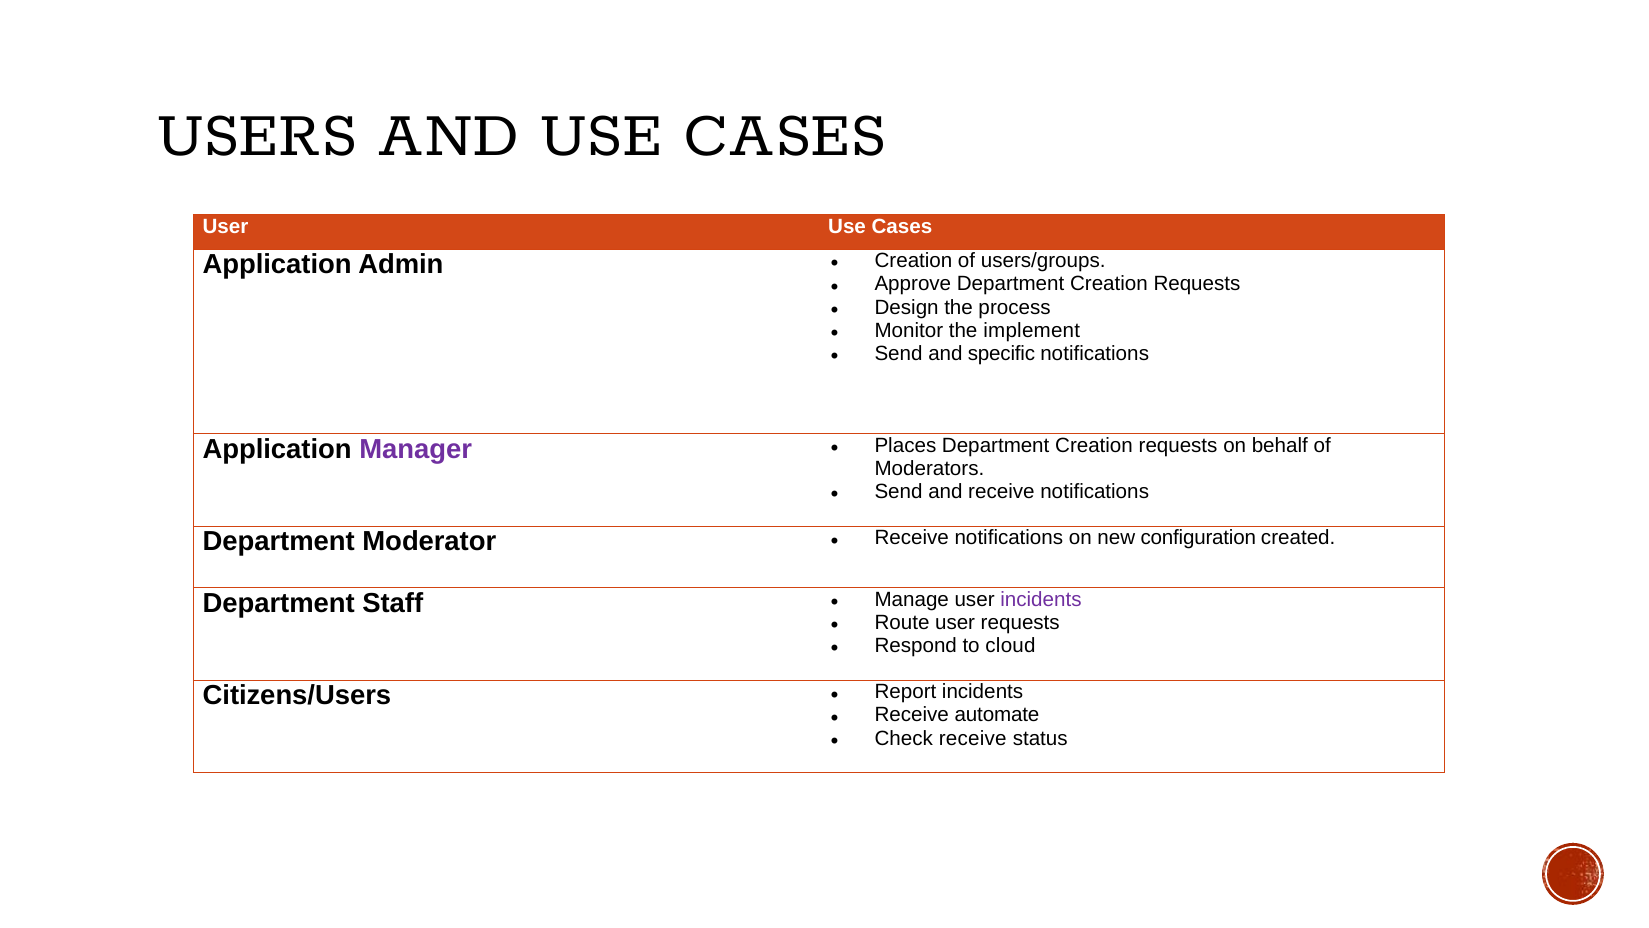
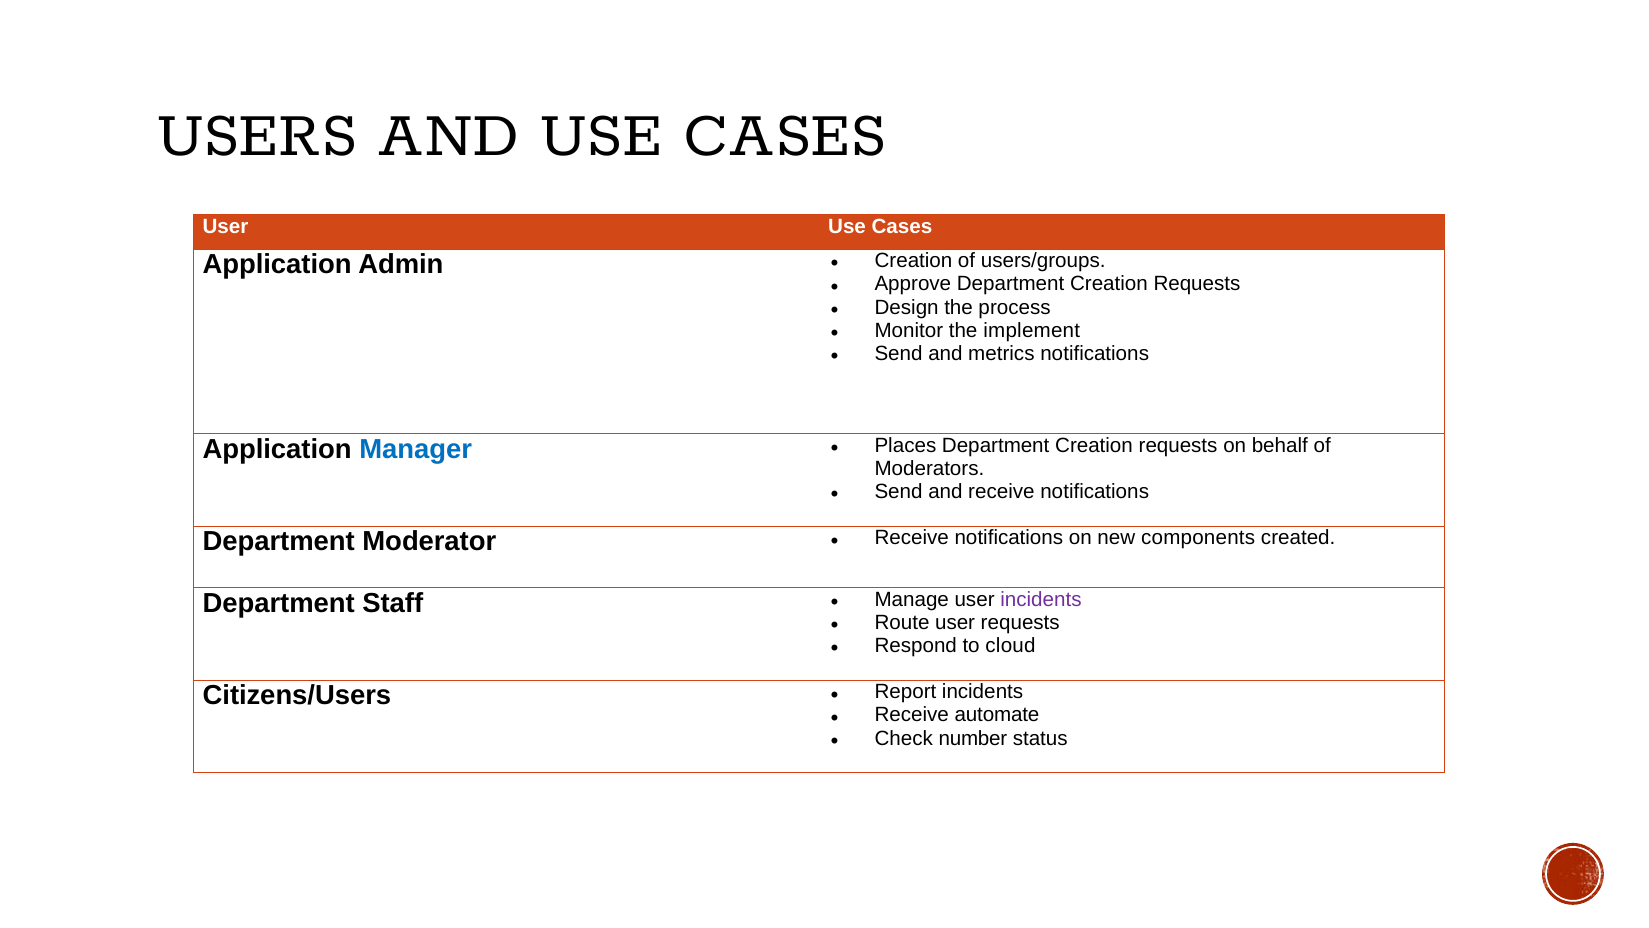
specific: specific -> metrics
Manager colour: purple -> blue
configuration: configuration -> components
Check receive: receive -> number
